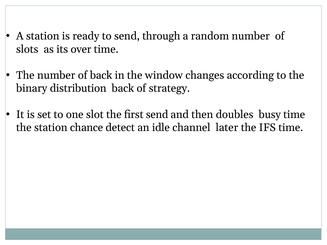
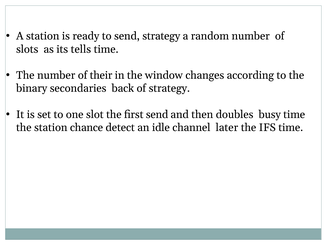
send through: through -> strategy
over: over -> tells
of back: back -> their
distribution: distribution -> secondaries
